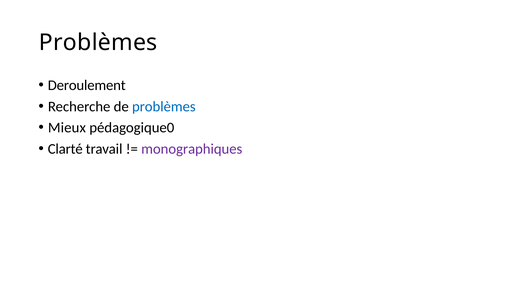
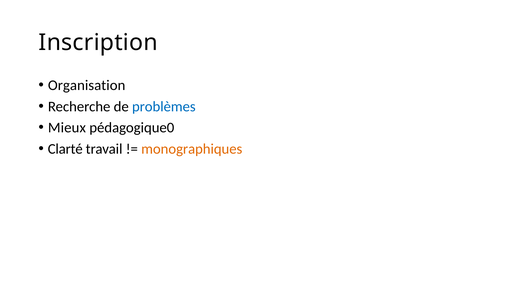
Problèmes at (98, 42): Problèmes -> Inscription
Deroulement: Deroulement -> Organisation
monographiques colour: purple -> orange
